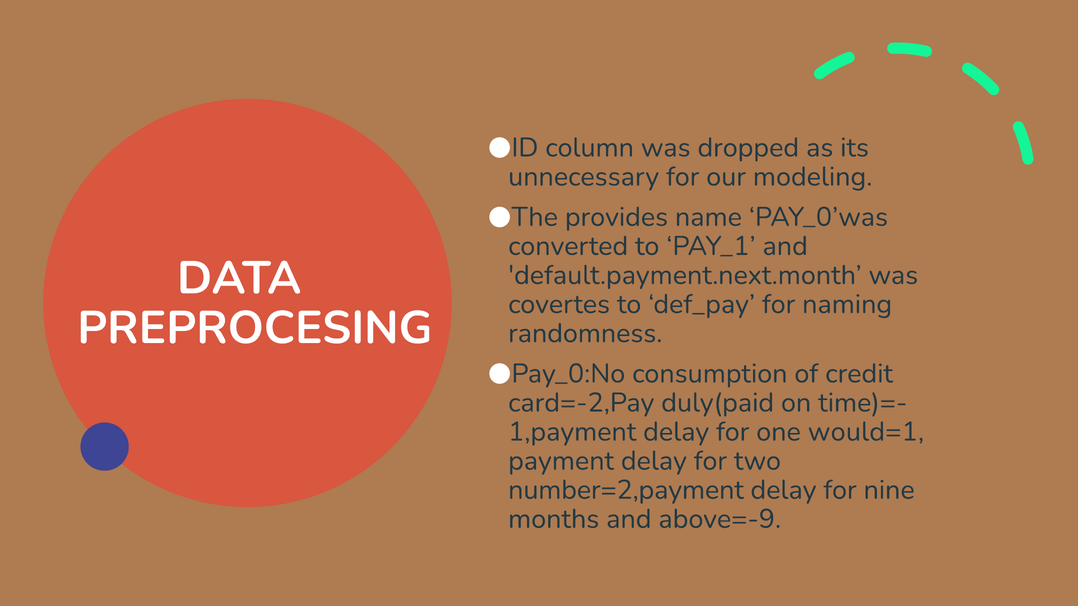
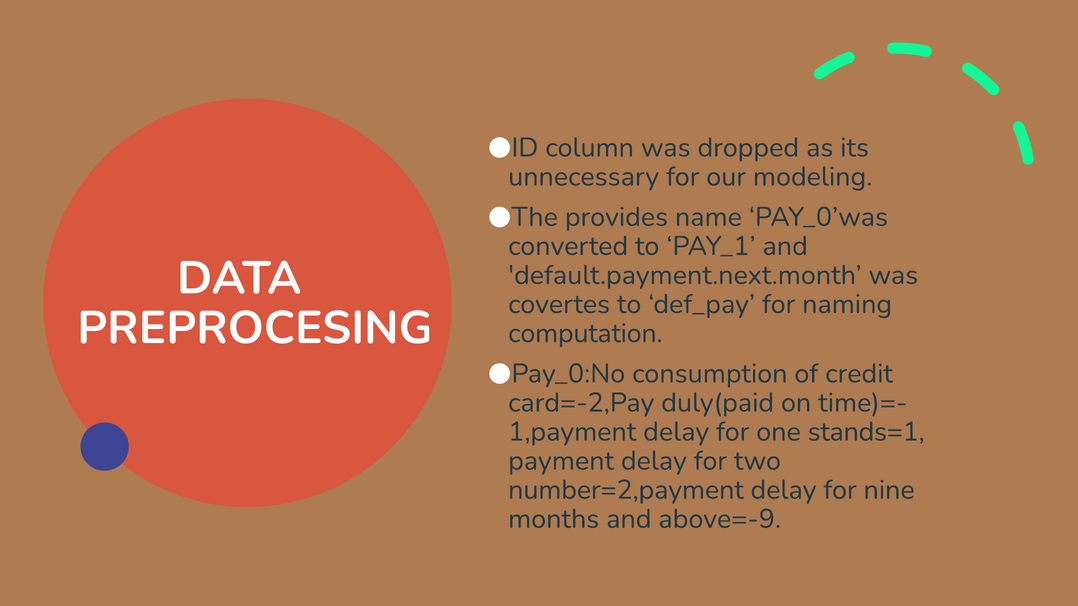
randomness: randomness -> computation
would=1: would=1 -> stands=1
